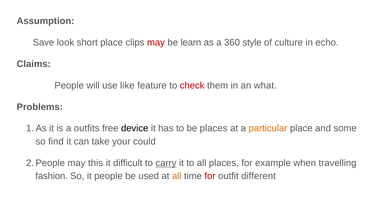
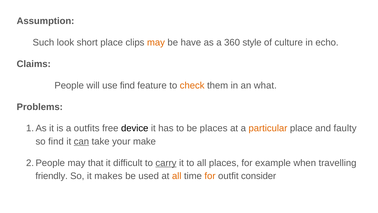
Save: Save -> Such
may at (156, 42) colour: red -> orange
learn: learn -> have
use like: like -> find
check colour: red -> orange
some: some -> faulty
can underline: none -> present
could: could -> make
this: this -> that
fashion: fashion -> friendly
it people: people -> makes
for at (210, 176) colour: red -> orange
different: different -> consider
